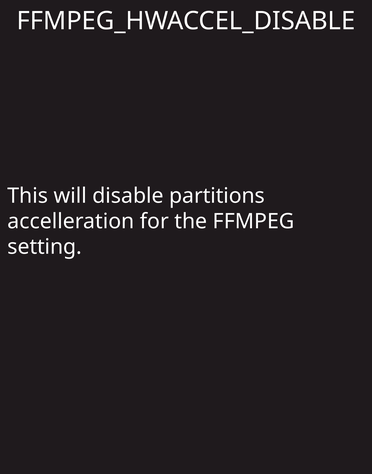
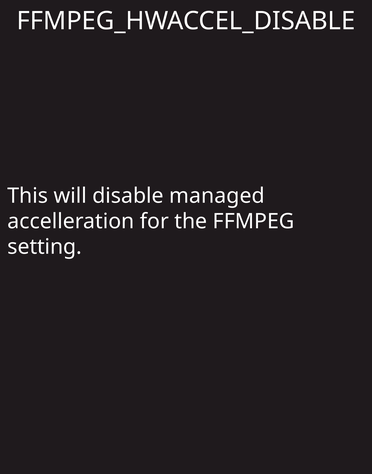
partitions: partitions -> managed
